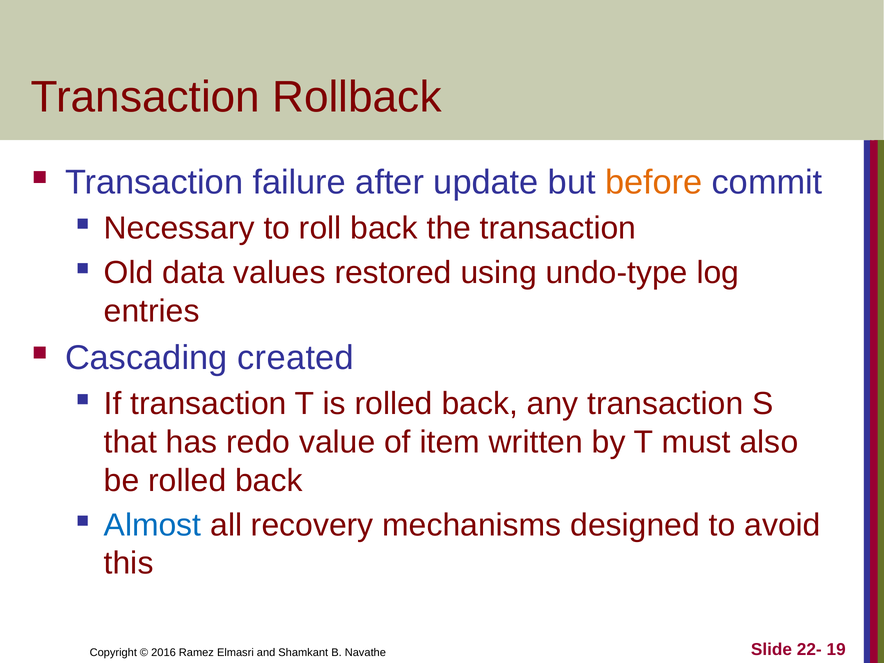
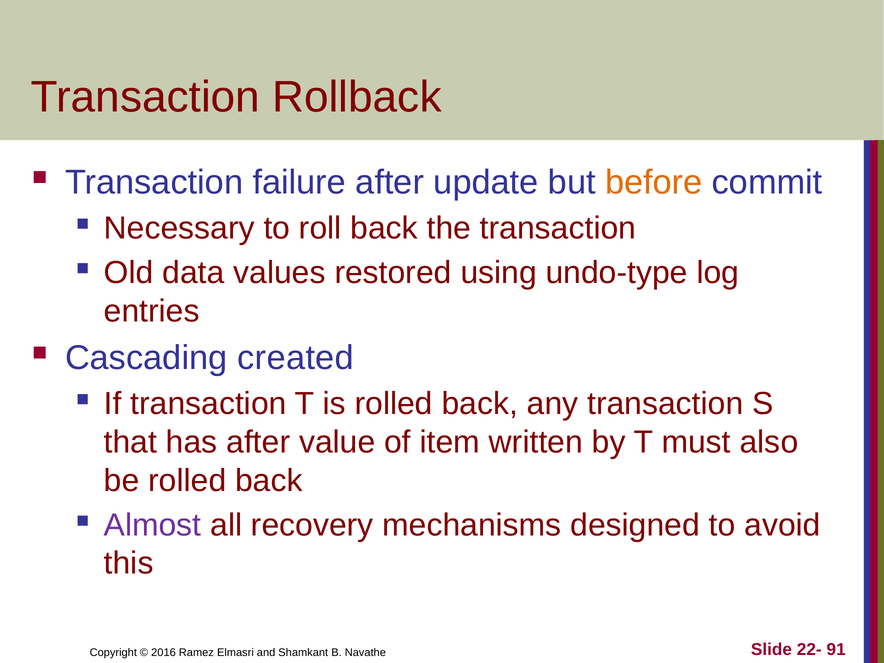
has redo: redo -> after
Almost colour: blue -> purple
19: 19 -> 91
